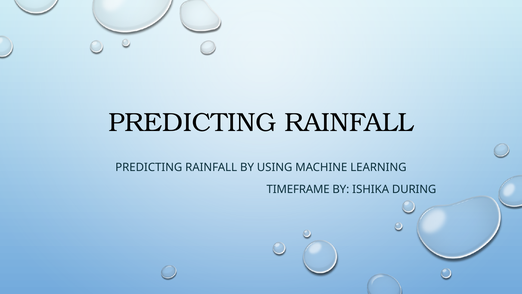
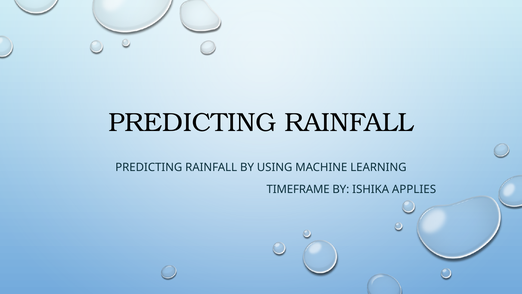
DURING: DURING -> APPLIES
